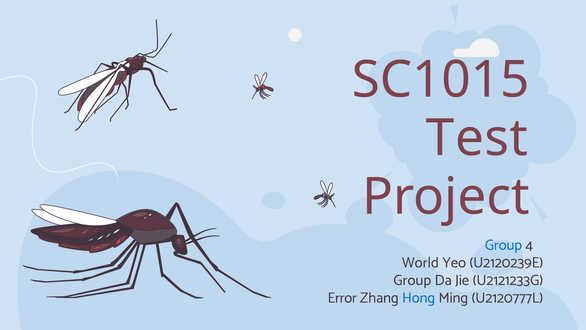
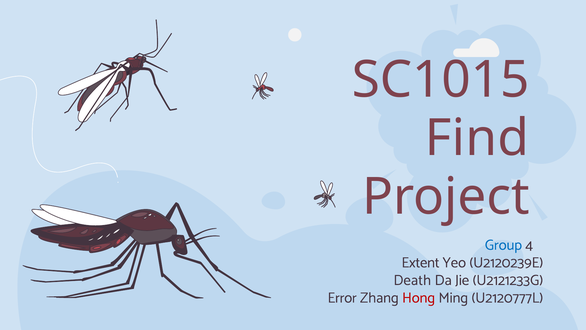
Test: Test -> Find
World: World -> Extent
Group at (412, 280): Group -> Death
Hong colour: blue -> red
